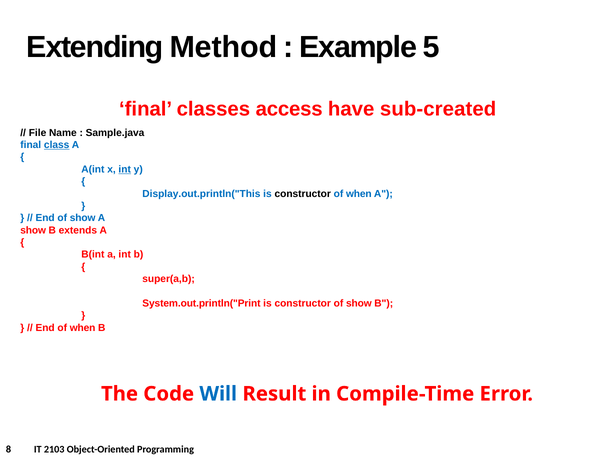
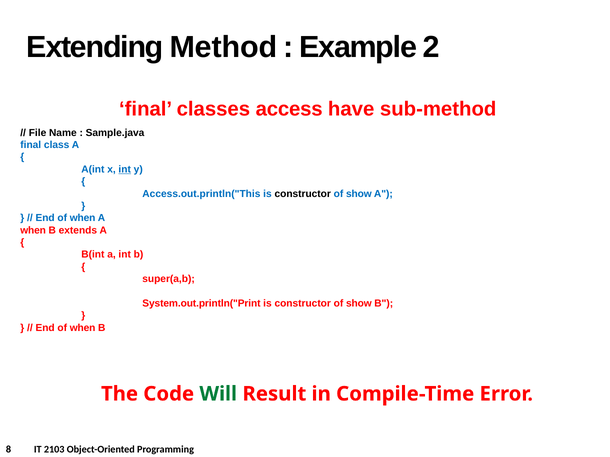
5: 5 -> 2
sub-created: sub-created -> sub-method
class underline: present -> none
Display.out.println("This: Display.out.println("This -> Access.out.println("This
when at (359, 194): when -> show
show at (83, 218): show -> when
show at (33, 230): show -> when
Will colour: blue -> green
